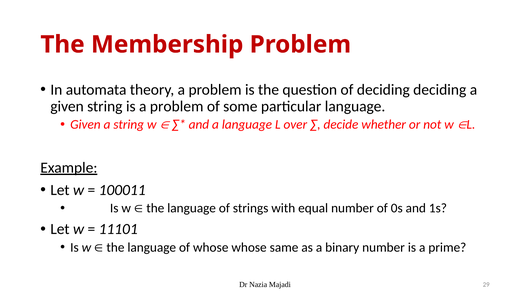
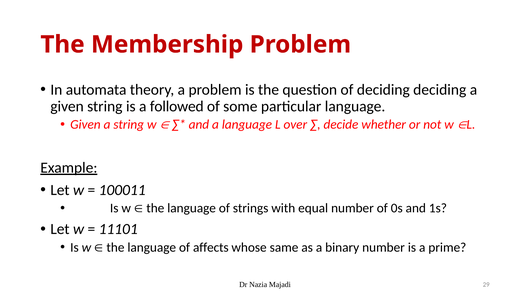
is a problem: problem -> followed
of whose: whose -> affects
